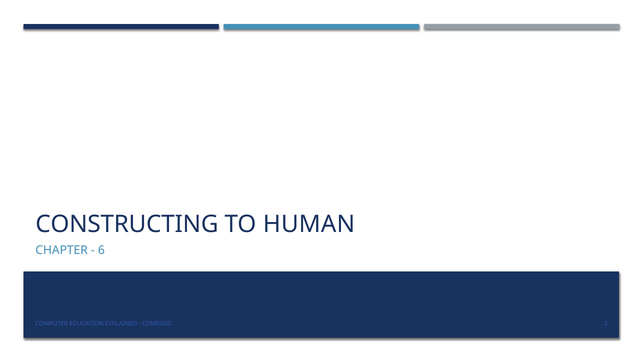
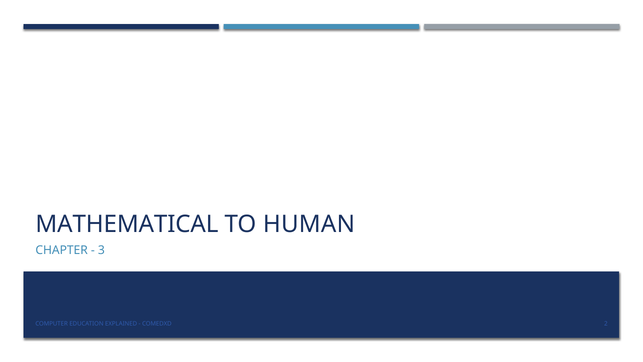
CONSTRUCTING: CONSTRUCTING -> MATHEMATICAL
6: 6 -> 3
